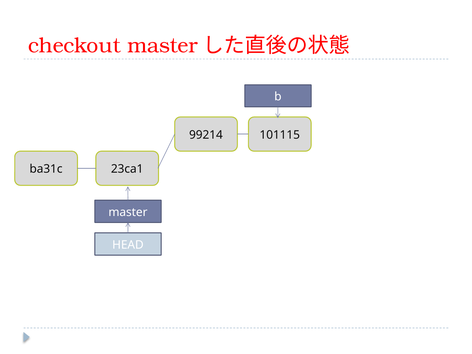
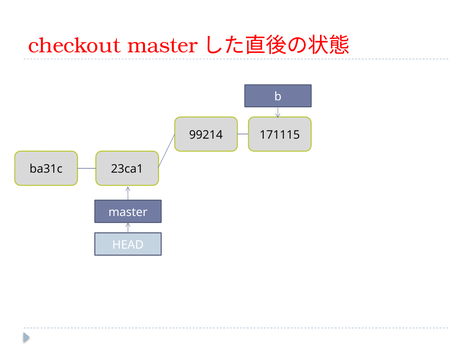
101115: 101115 -> 171115
